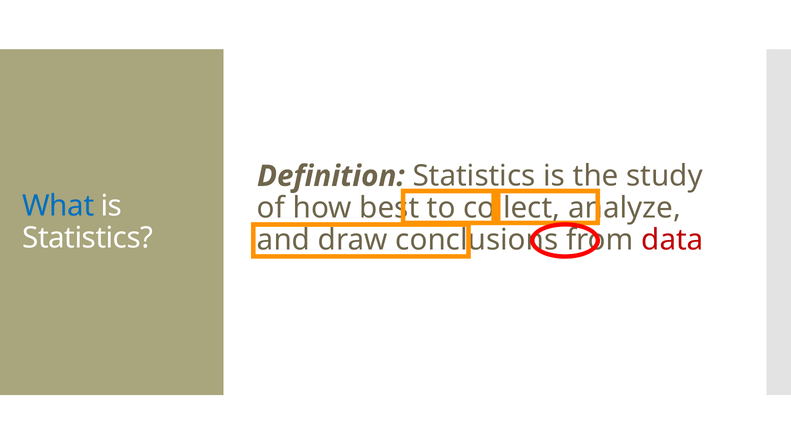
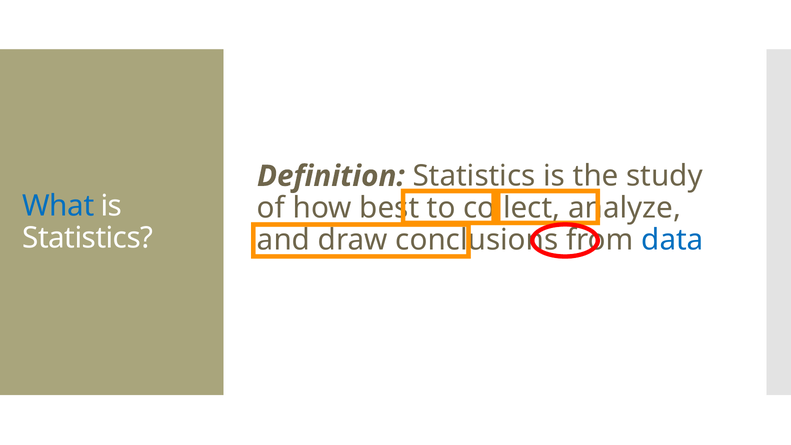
data colour: red -> blue
